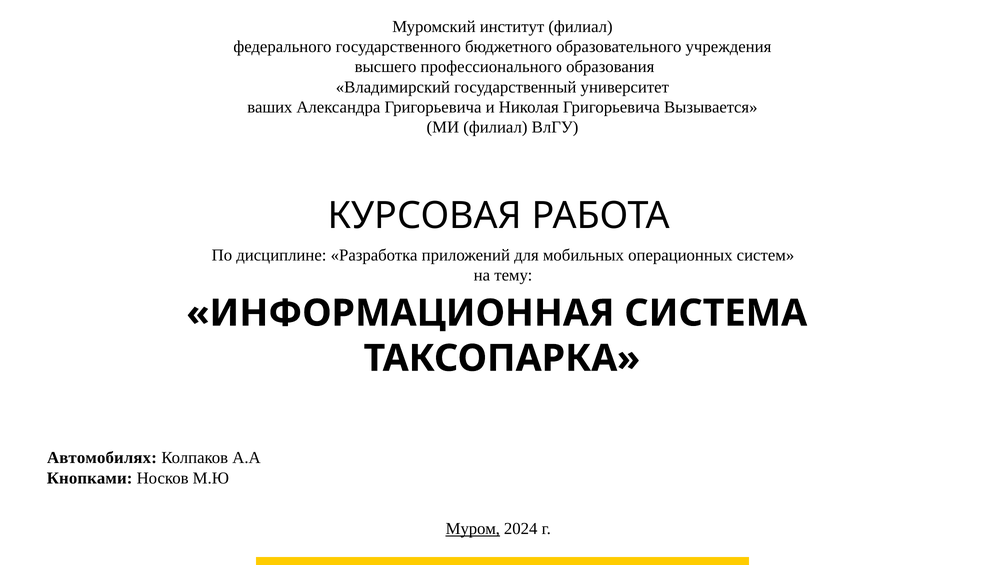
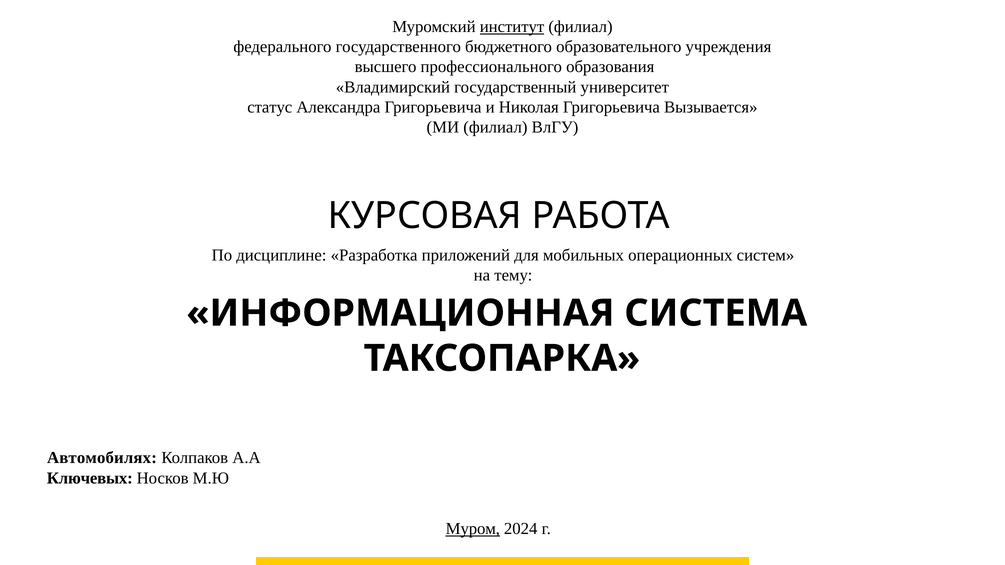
институт underline: none -> present
ваших: ваших -> статус
Кнопками: Кнопками -> Ключевых
